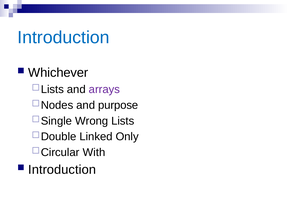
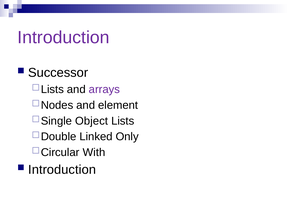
Introduction at (63, 37) colour: blue -> purple
Whichever: Whichever -> Successor
purpose: purpose -> element
Wrong: Wrong -> Object
